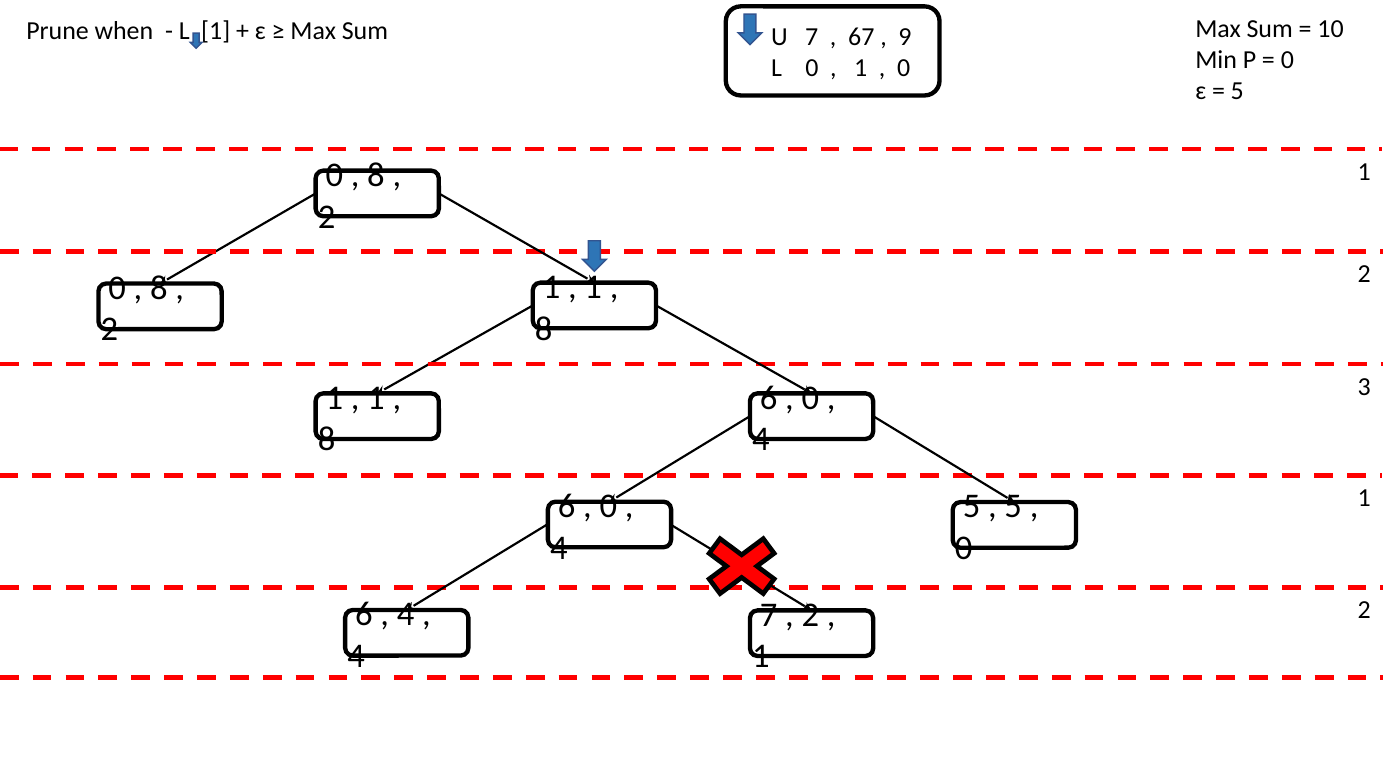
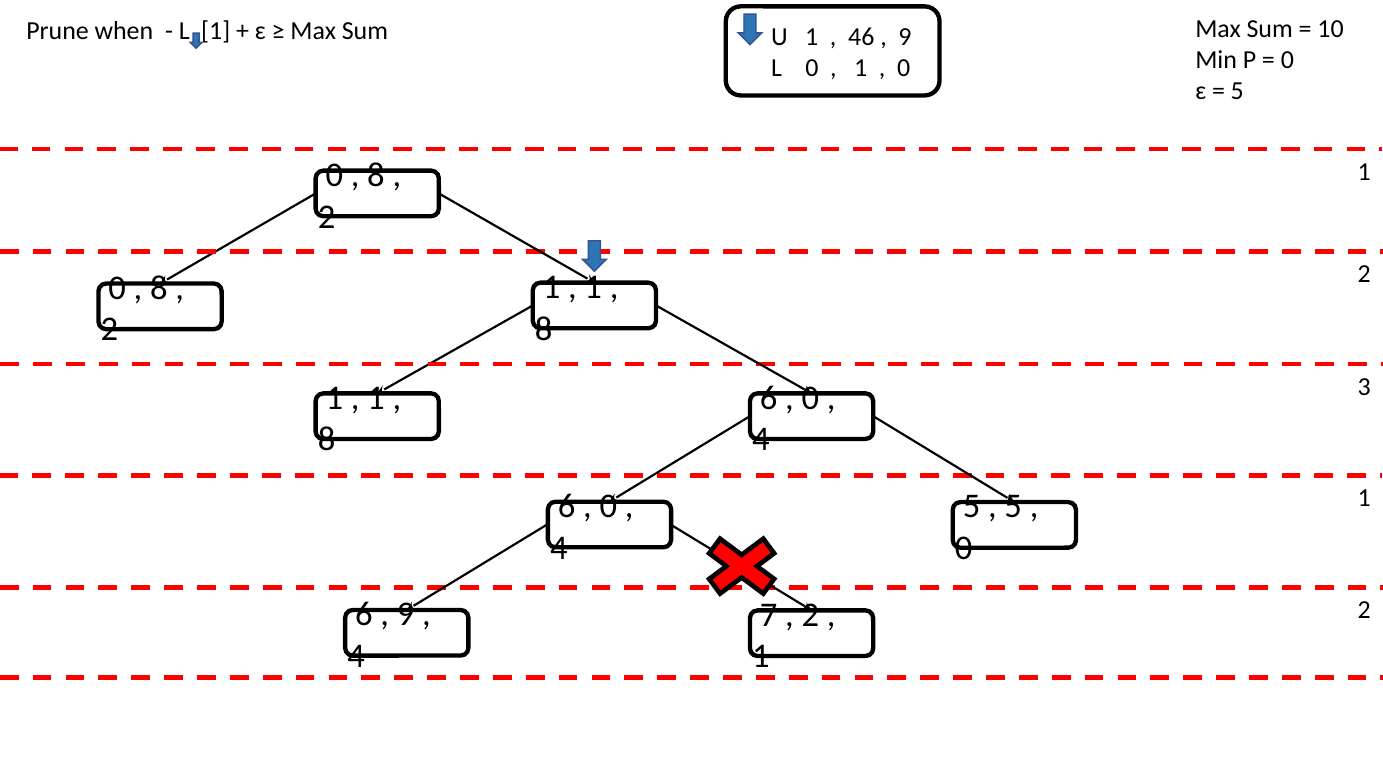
U 7: 7 -> 1
67: 67 -> 46
4 at (406, 614): 4 -> 9
